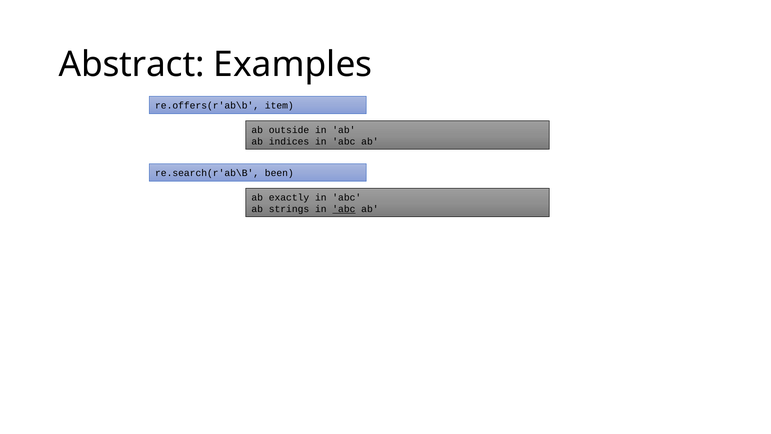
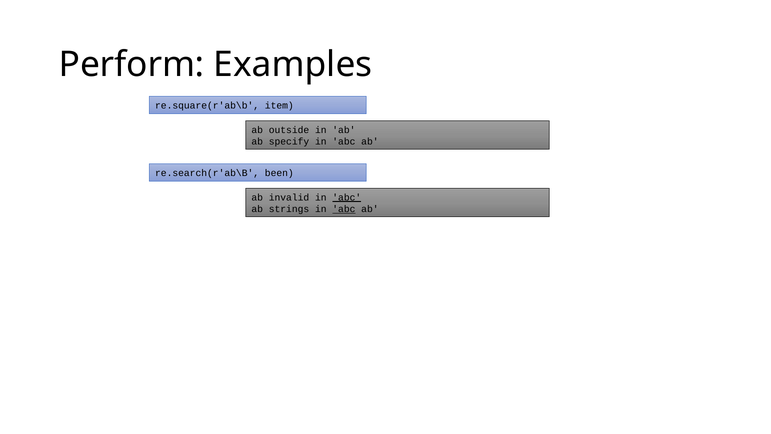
Abstract: Abstract -> Perform
re.offers(r'ab\b: re.offers(r'ab\b -> re.square(r'ab\b
indices: indices -> specify
exactly: exactly -> invalid
abc at (347, 197) underline: none -> present
